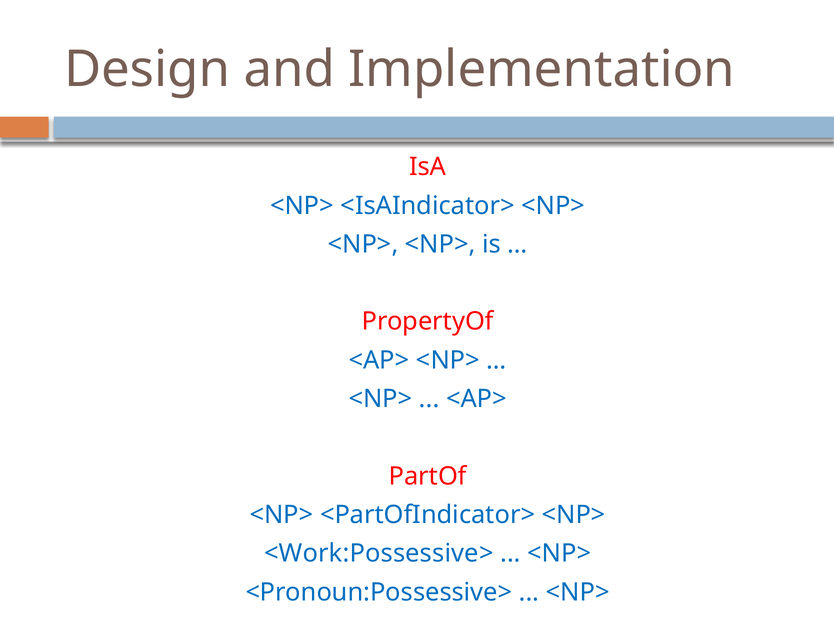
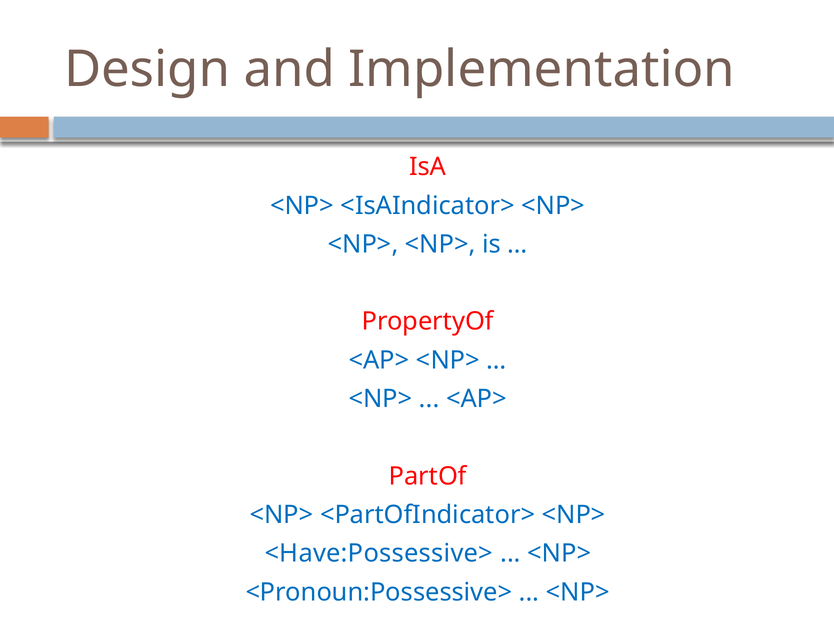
<Work:Possessive>: <Work:Possessive> -> <Have:Possessive>
